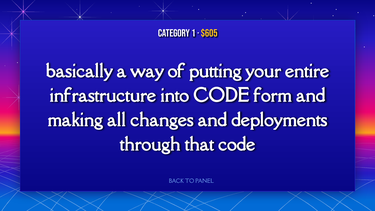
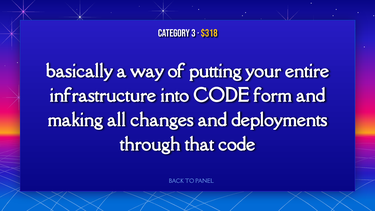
1: 1 -> 3
$605: $605 -> $318
